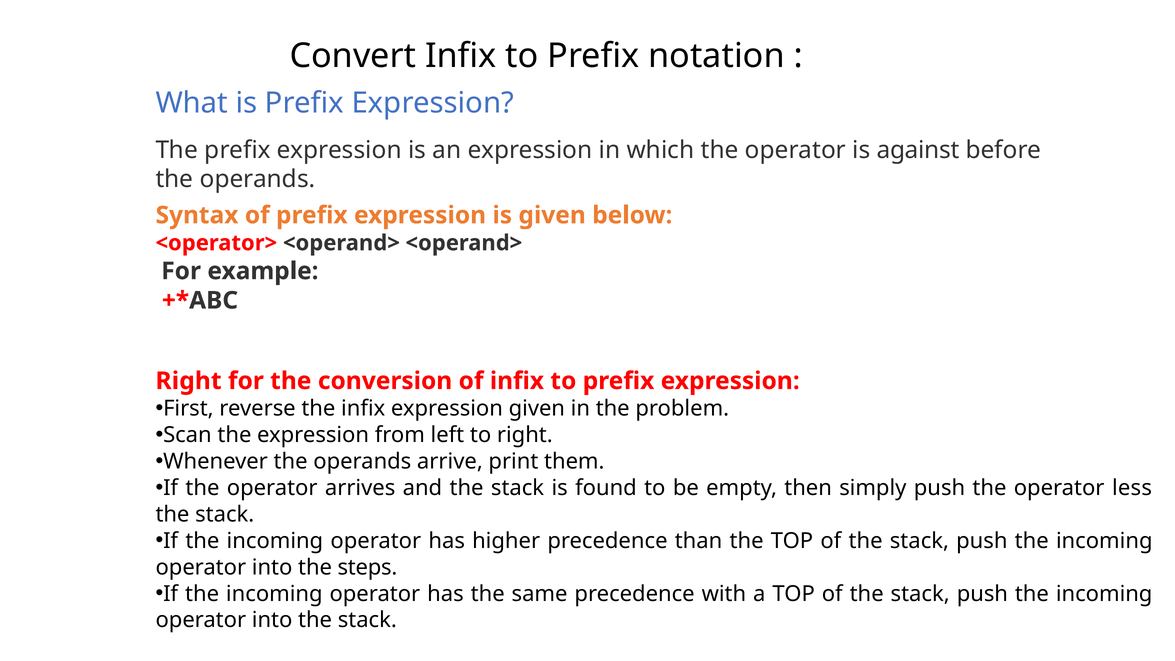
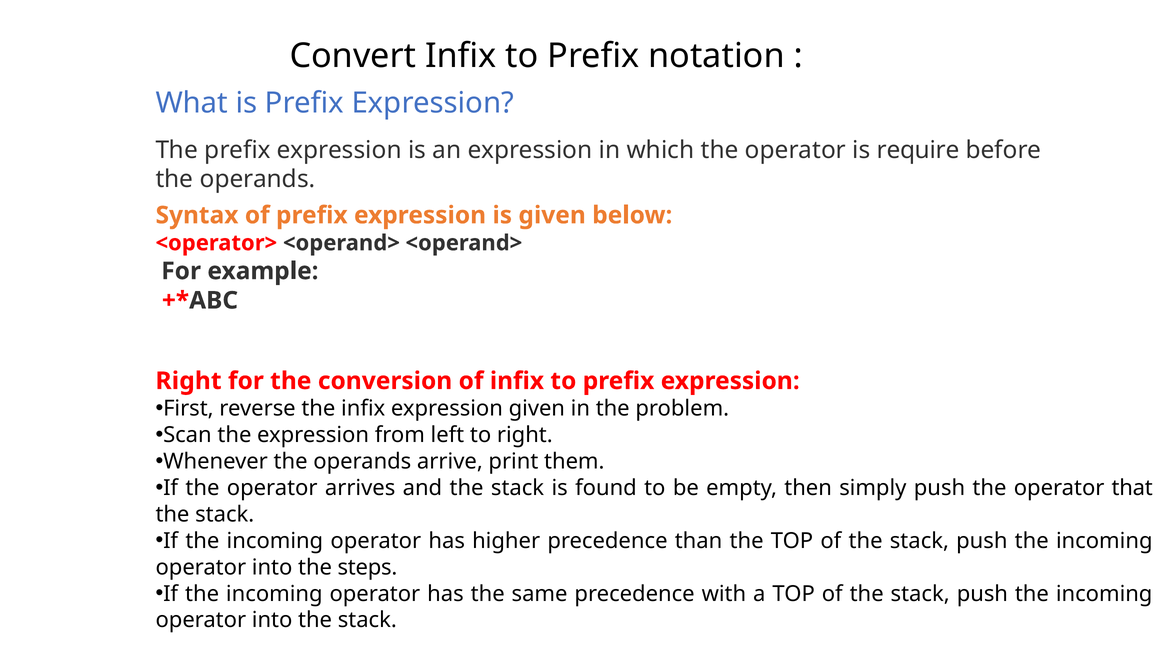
against: against -> require
less: less -> that
